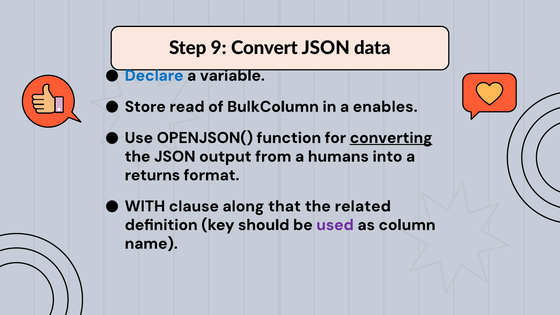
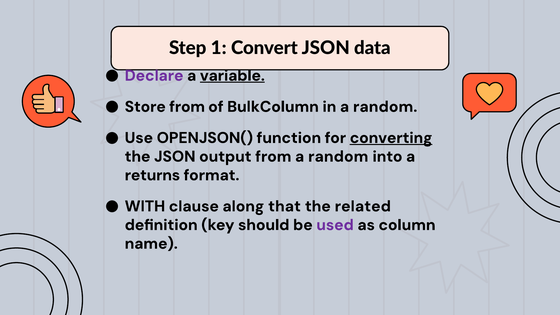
9: 9 -> 1
Declare colour: blue -> purple
variable underline: none -> present
Store read: read -> from
in a enables: enables -> random
from a humans: humans -> random
